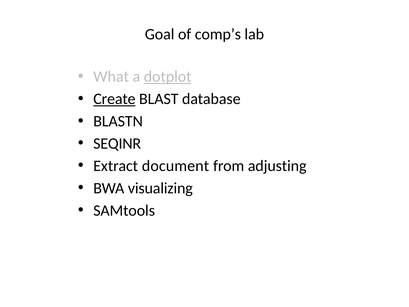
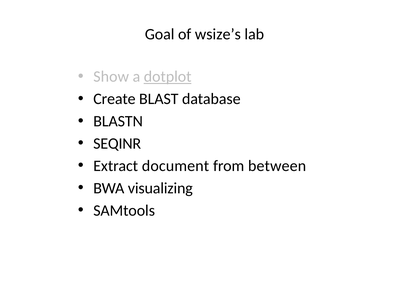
comp’s: comp’s -> wsize’s
What: What -> Show
Create underline: present -> none
adjusting: adjusting -> between
